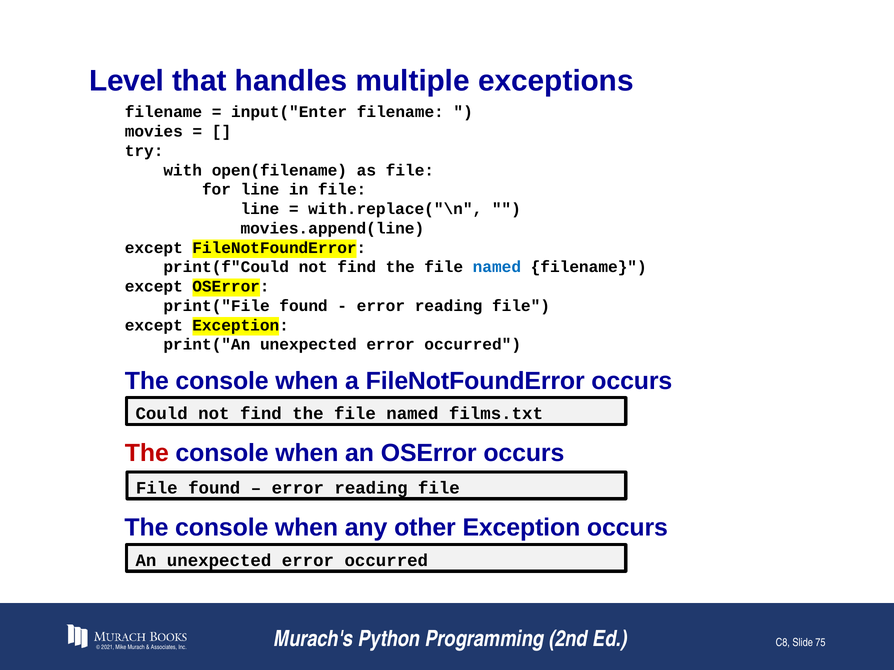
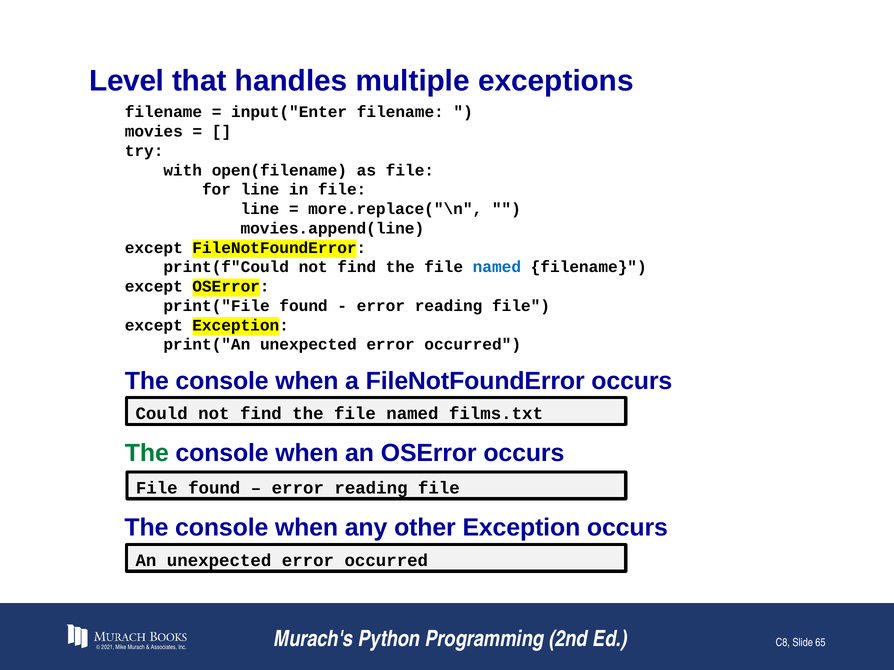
with.replace("\n: with.replace("\n -> more.replace("\n
The at (147, 453) colour: red -> green
75: 75 -> 65
